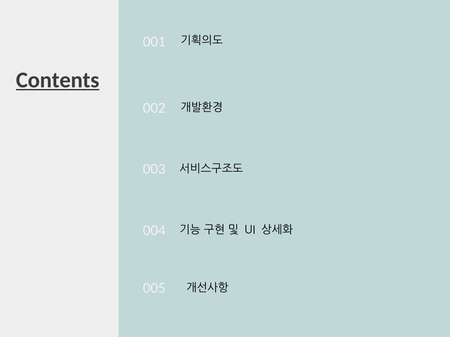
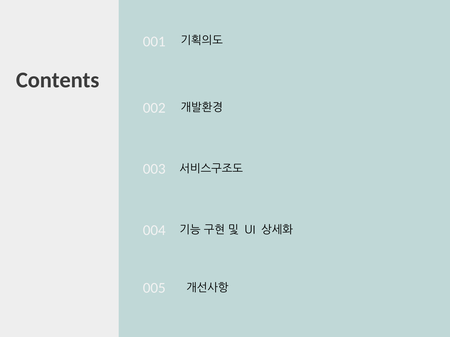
Contents underline: present -> none
